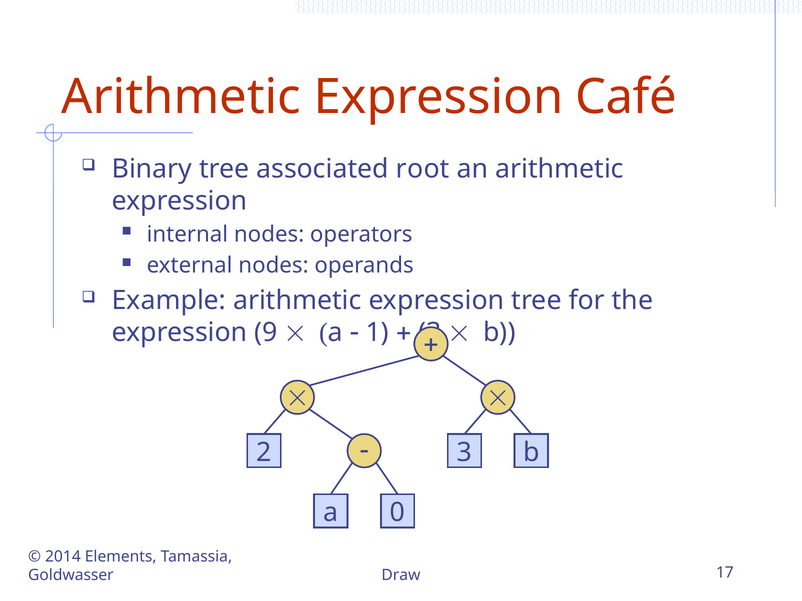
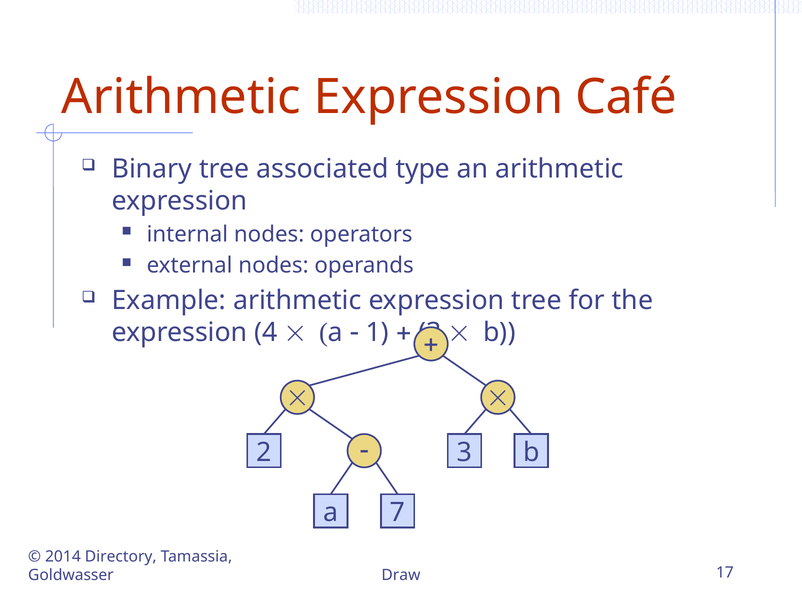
root: root -> type
9: 9 -> 4
0: 0 -> 7
Elements: Elements -> Directory
